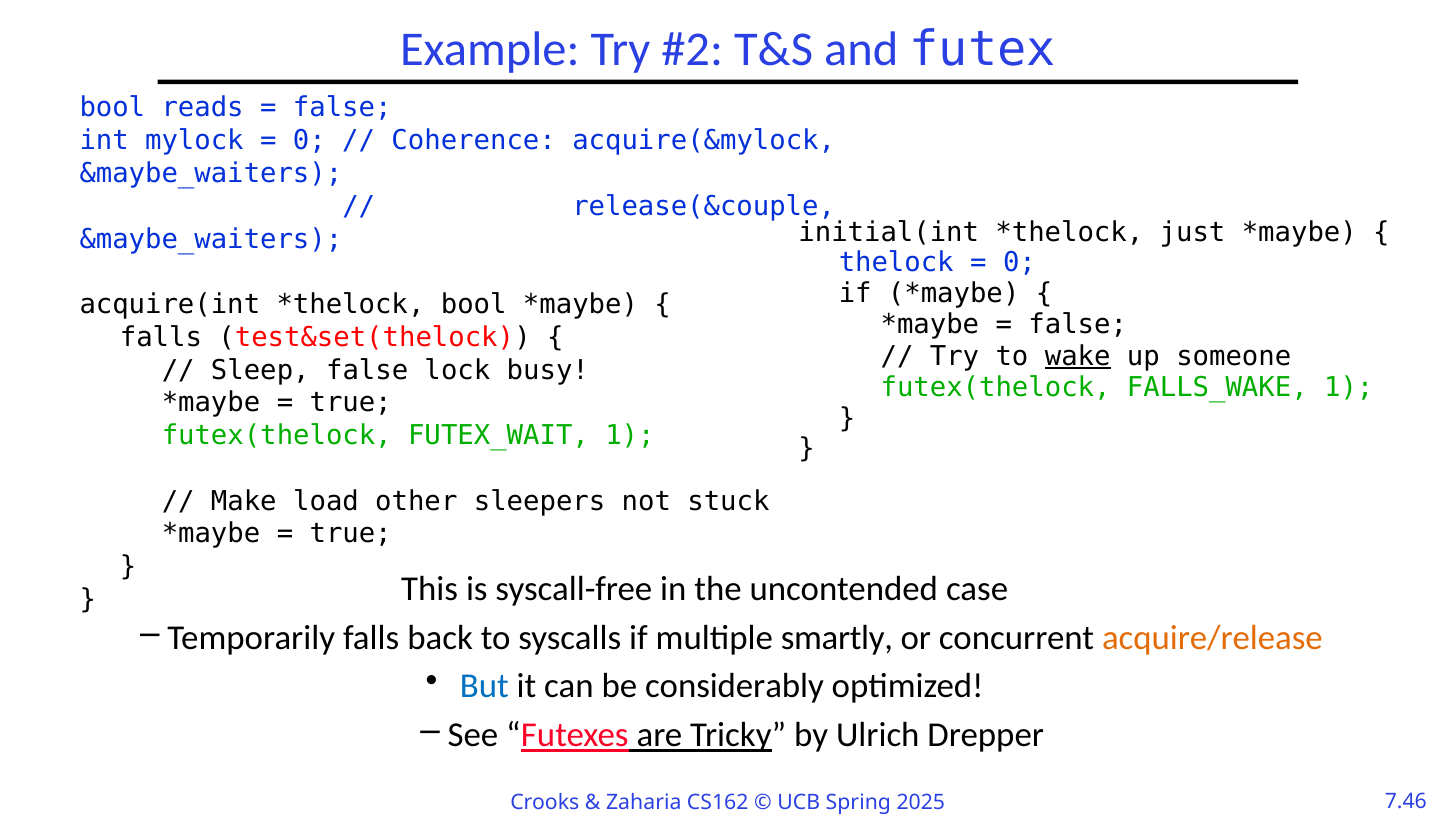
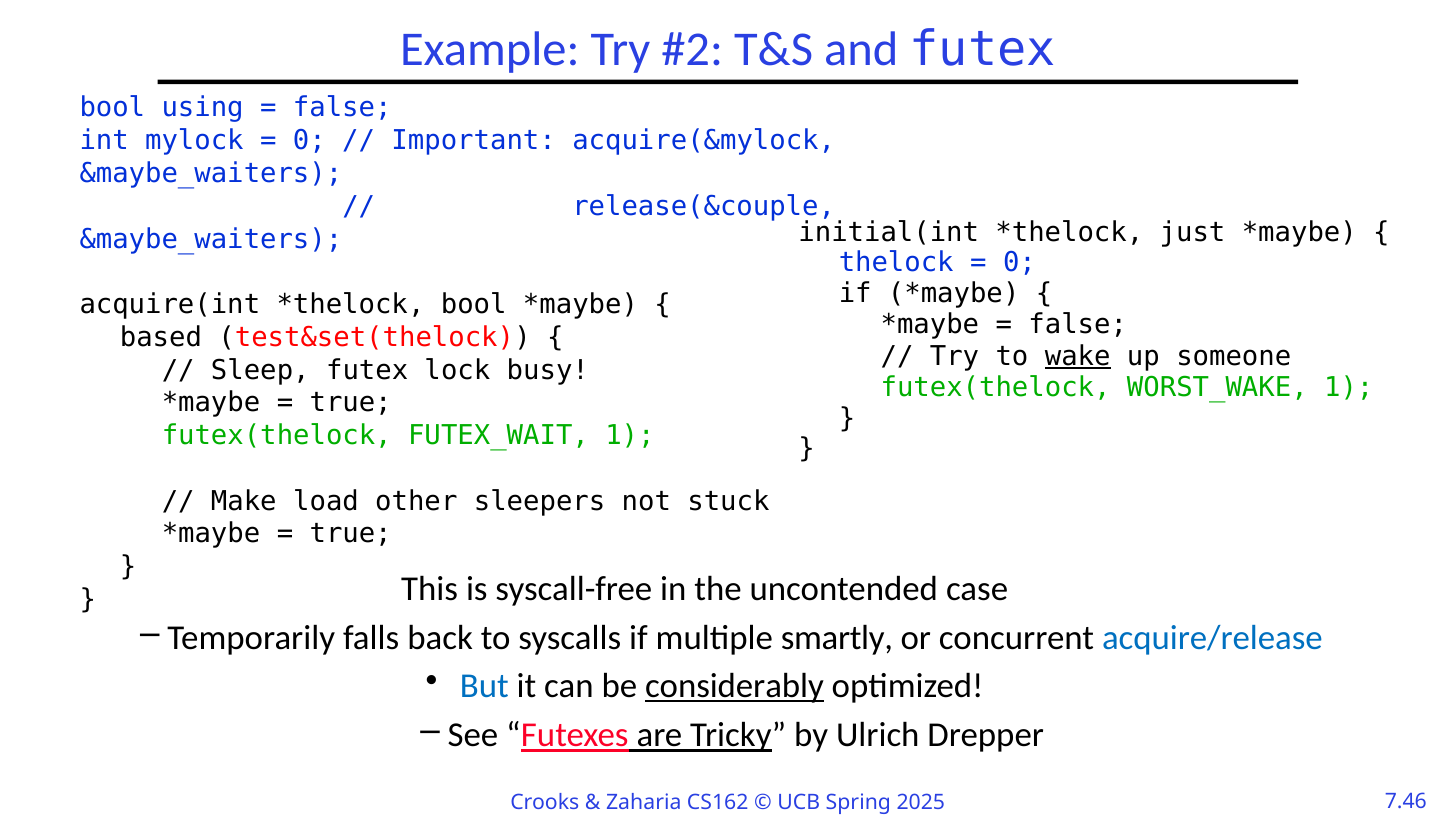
reads: reads -> using
Coherence: Coherence -> Important
falls at (161, 337): falls -> based
Sleep false: false -> futex
FALLS_WAKE: FALLS_WAKE -> WORST_WAKE
acquire/release colour: orange -> blue
considerably underline: none -> present
